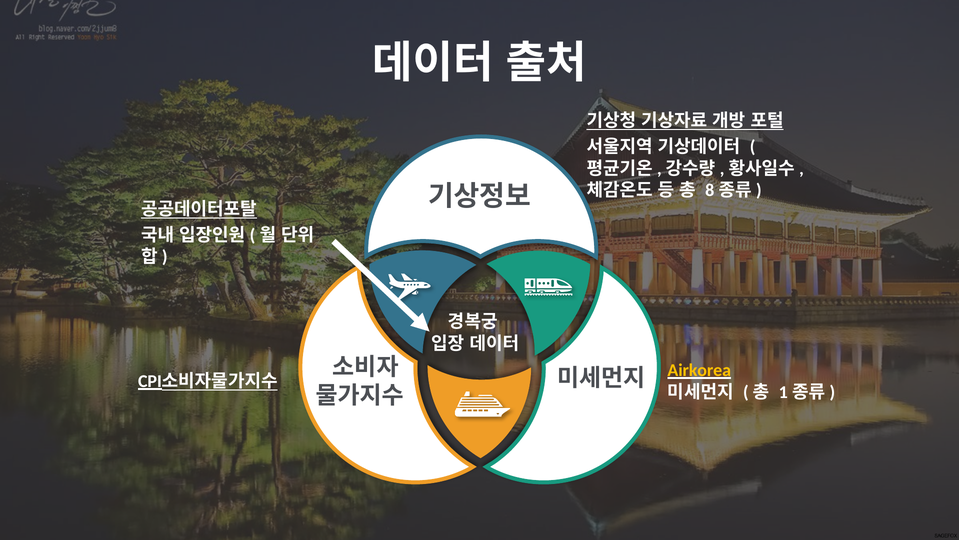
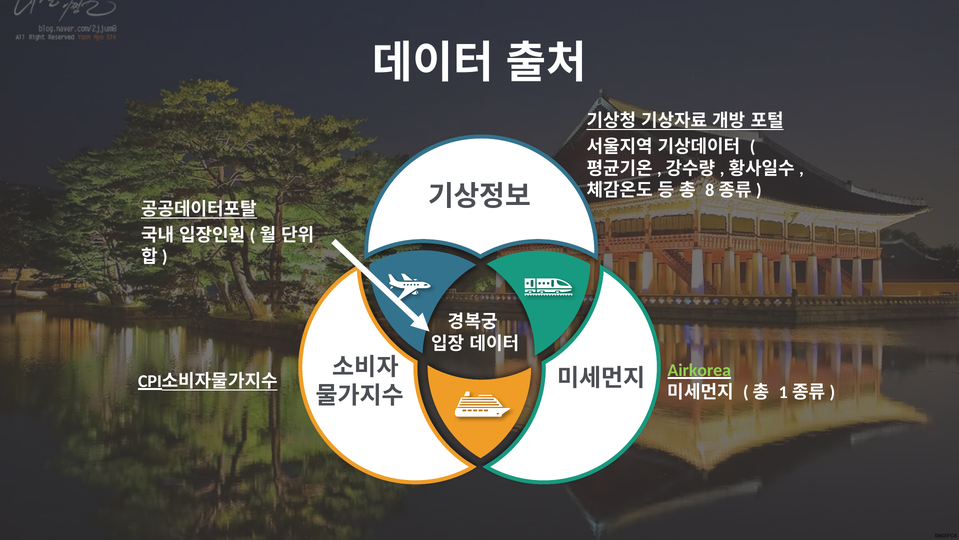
Airkorea colour: yellow -> light green
